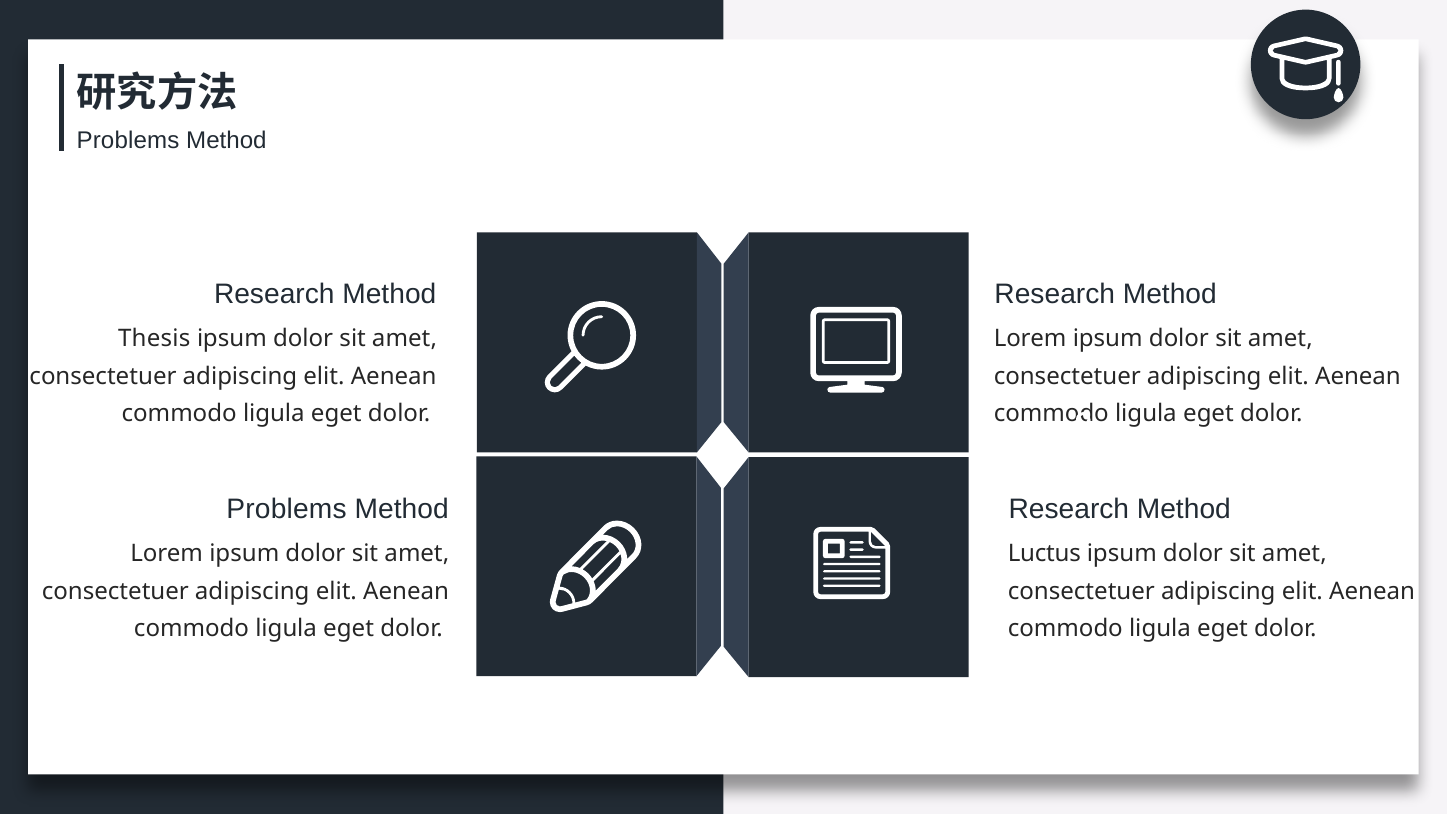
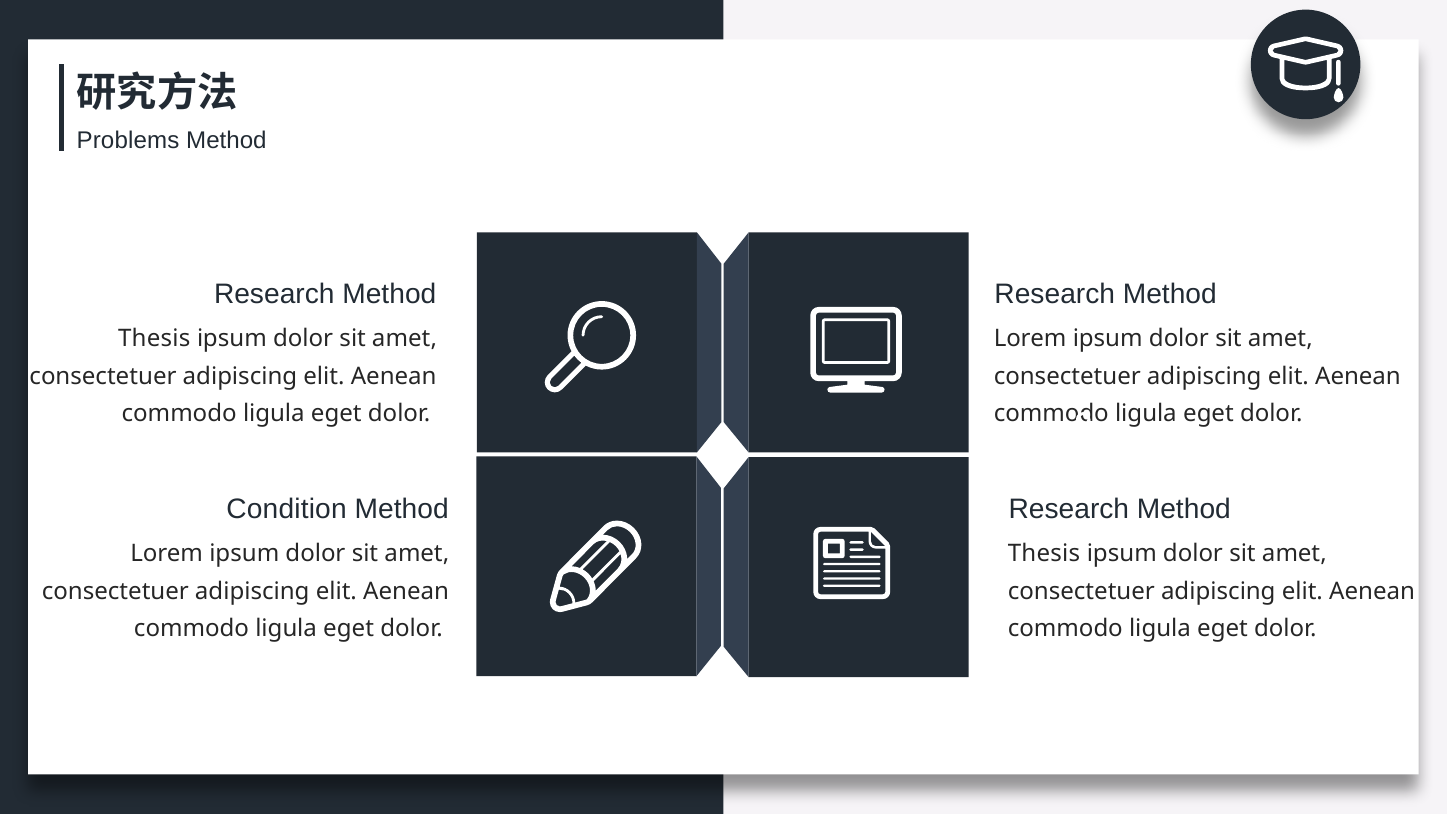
Problems at (287, 509): Problems -> Condition
Luctus at (1044, 553): Luctus -> Thesis
